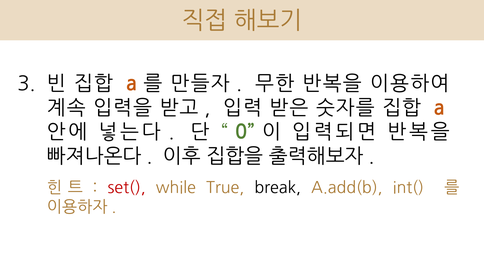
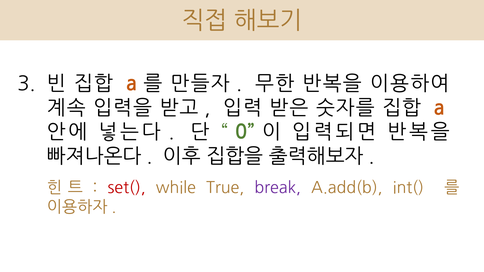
break colour: black -> purple
